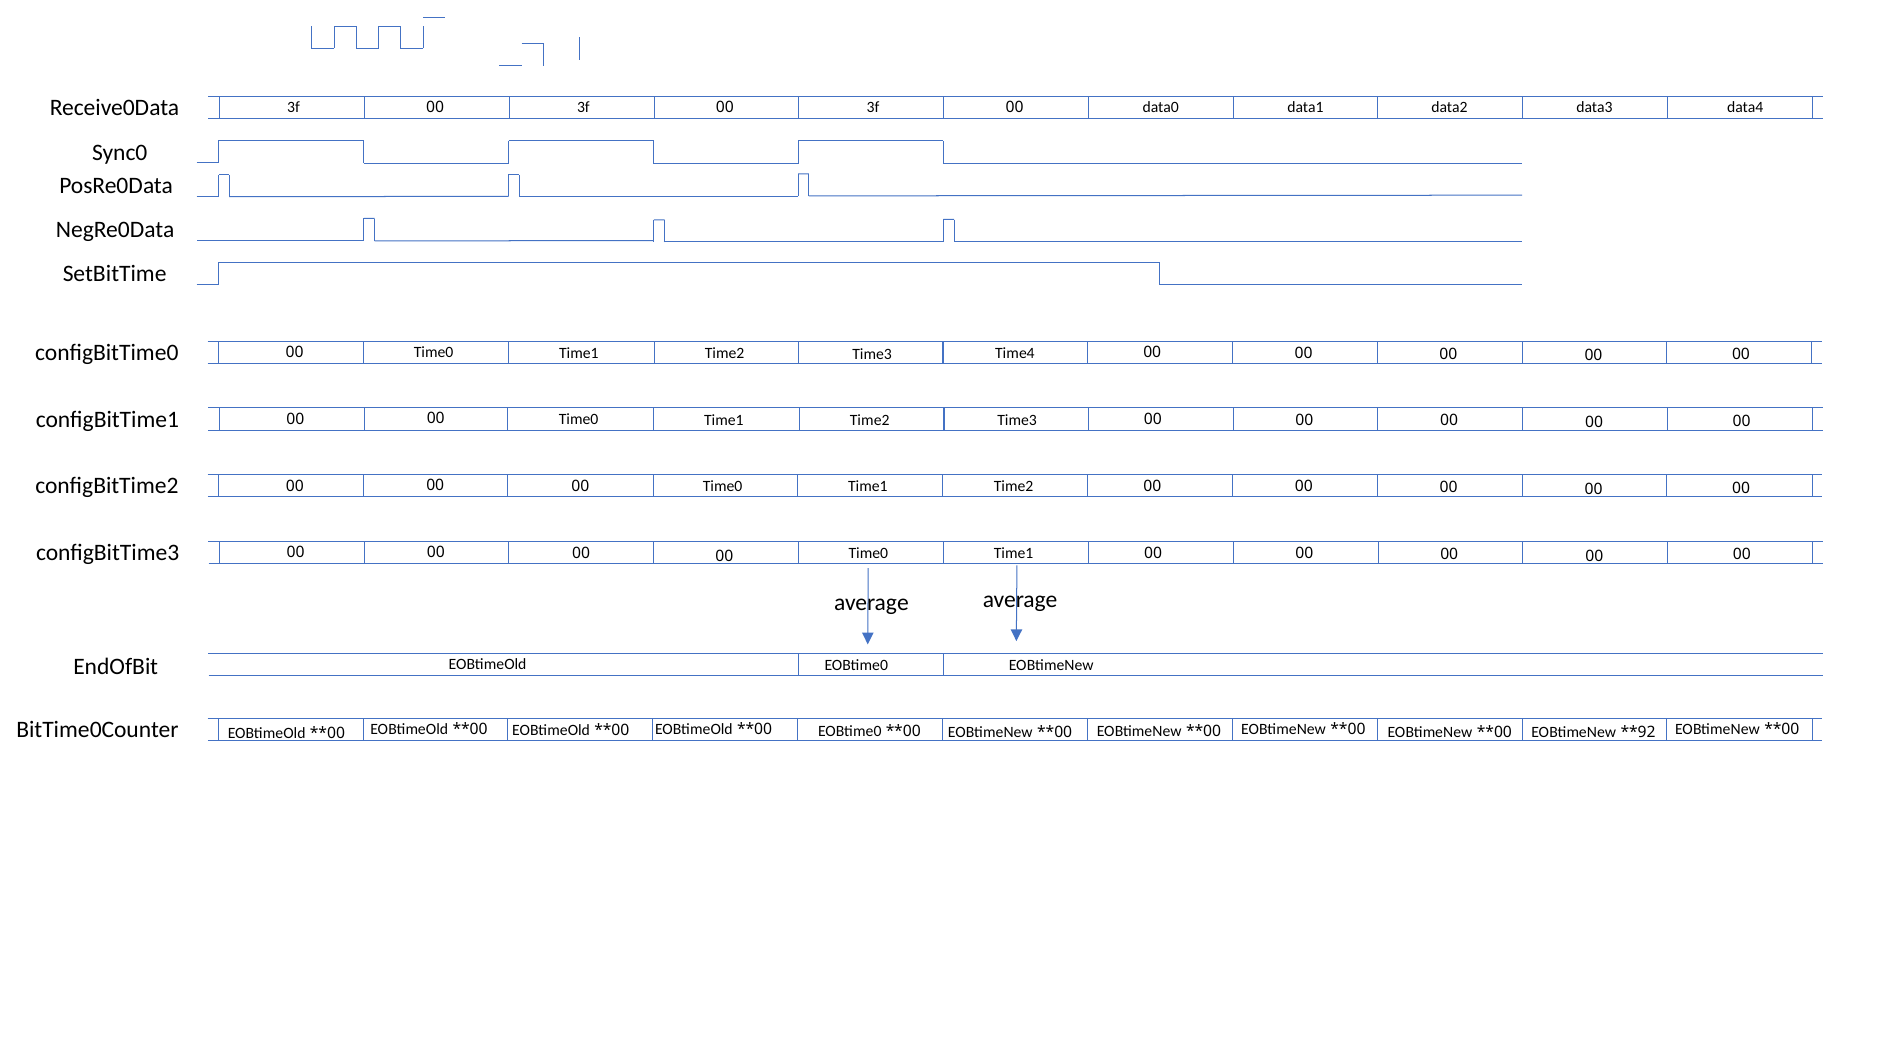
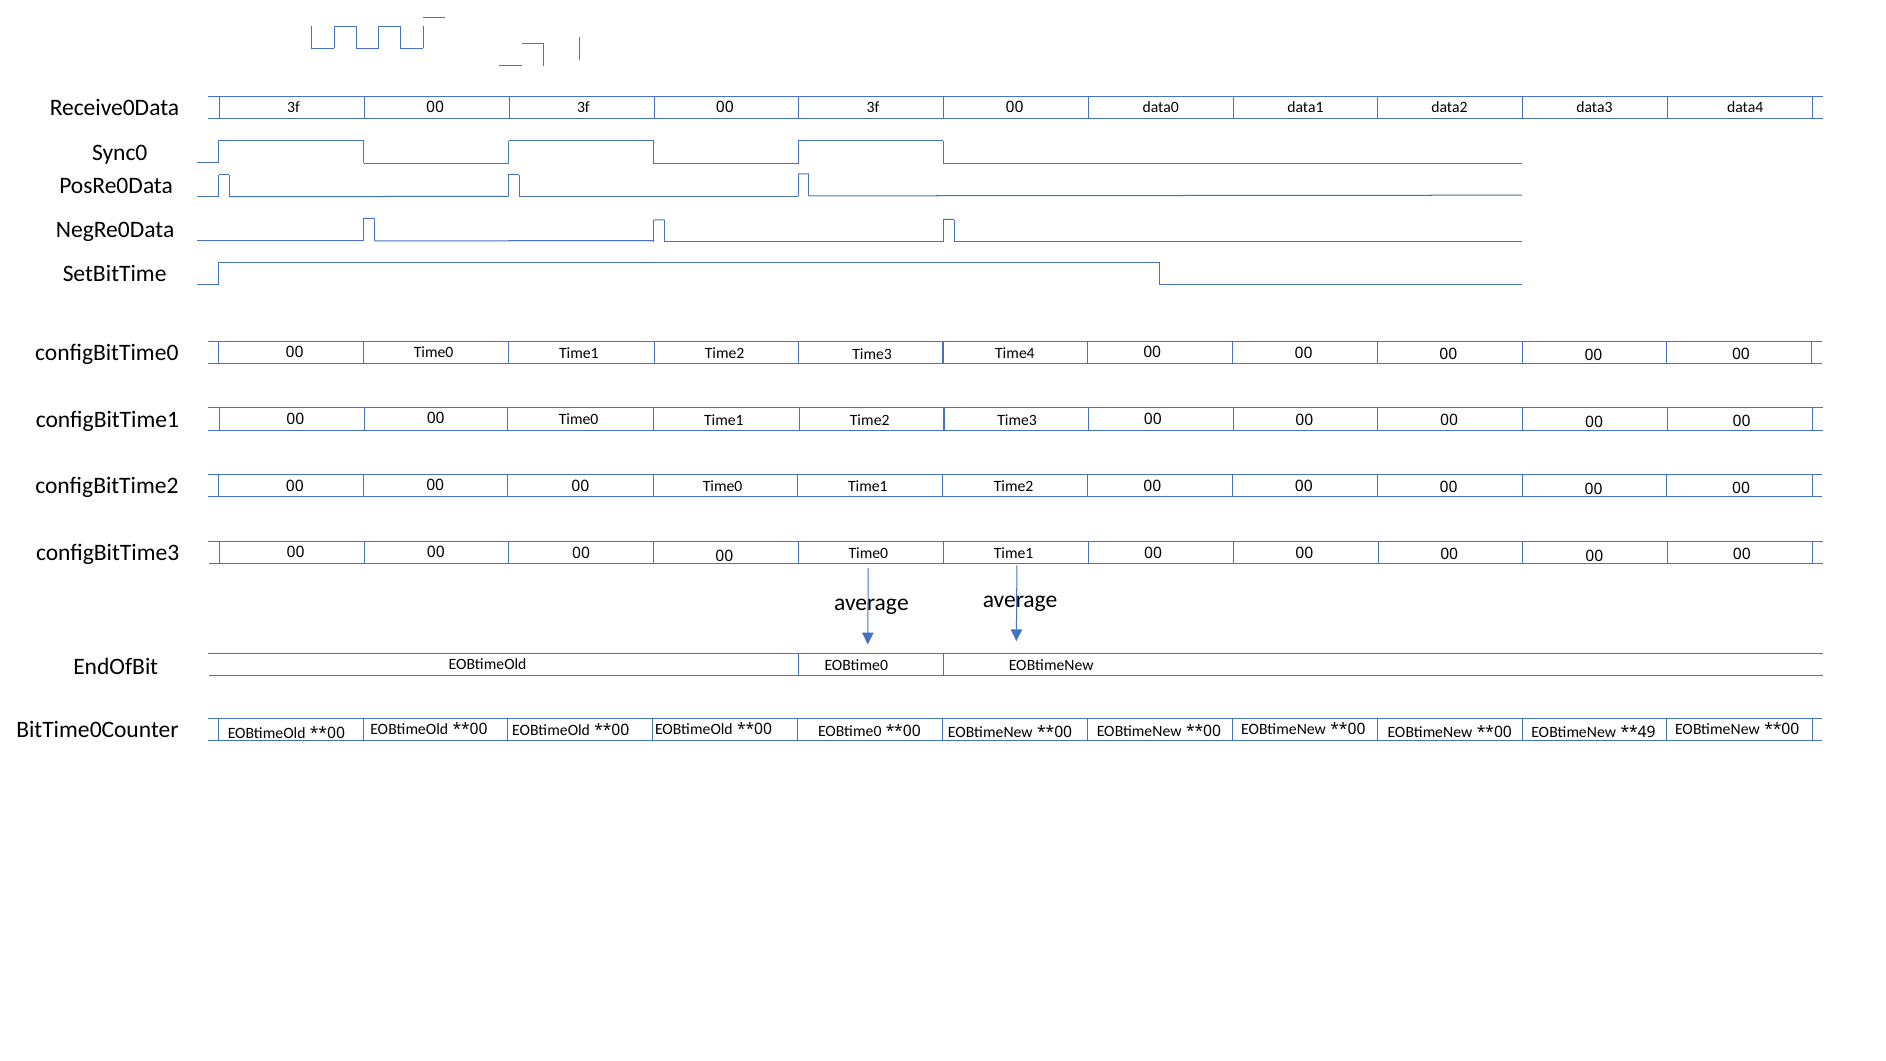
92: 92 -> 49
